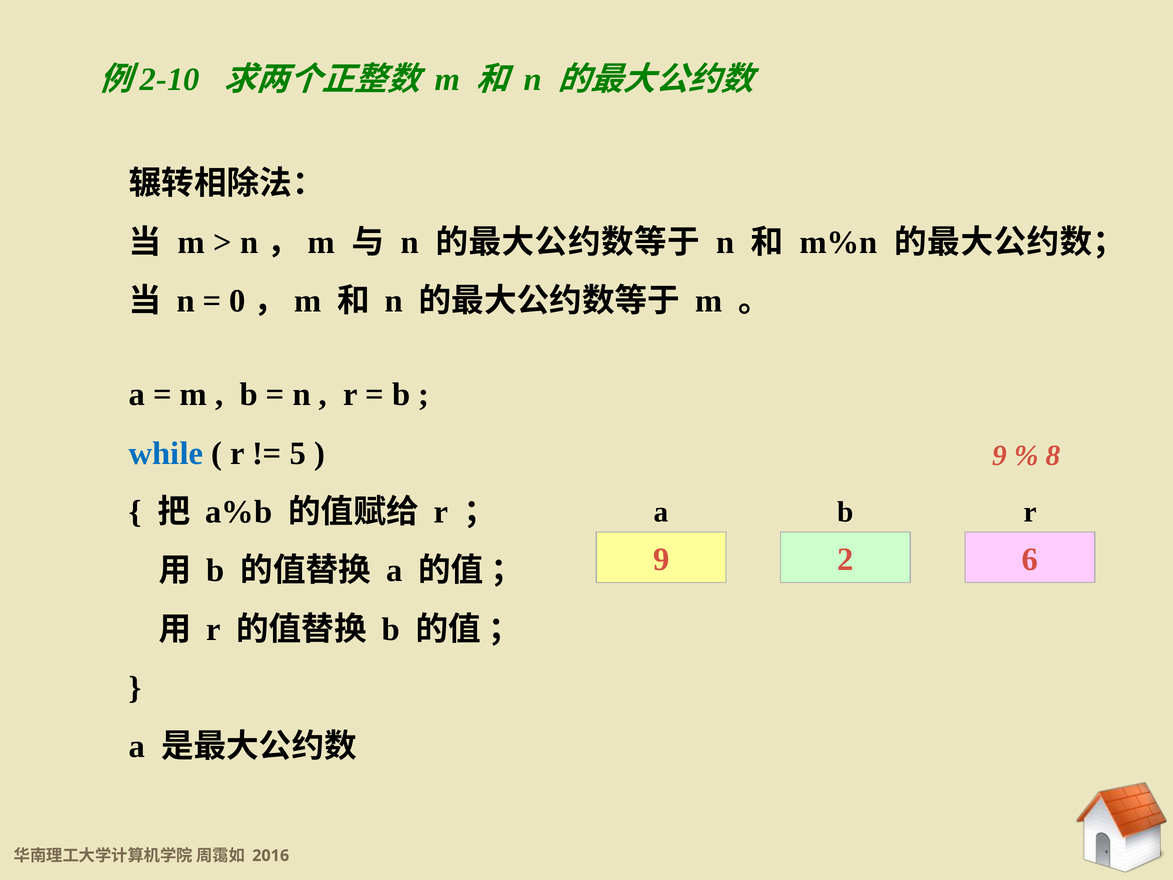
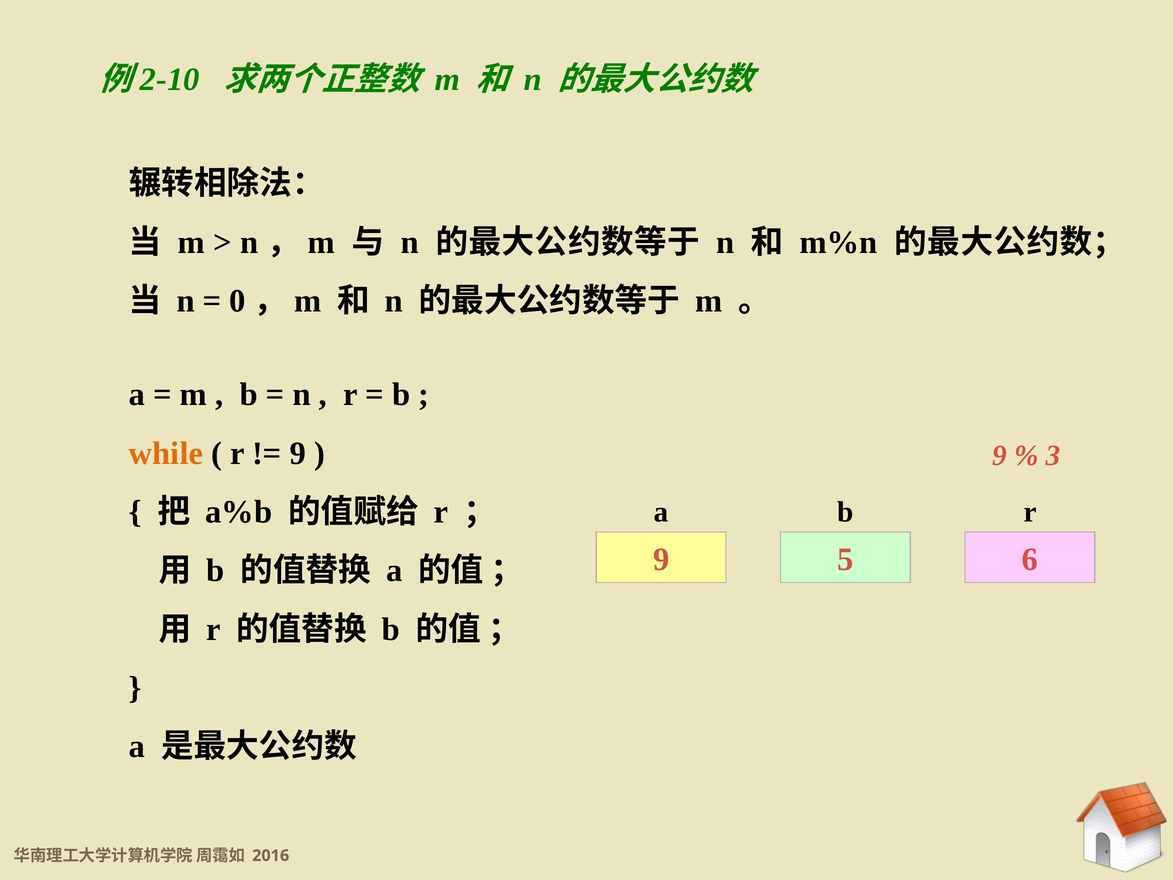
while colour: blue -> orange
5 at (298, 453): 5 -> 9
8: 8 -> 3
2: 2 -> 5
